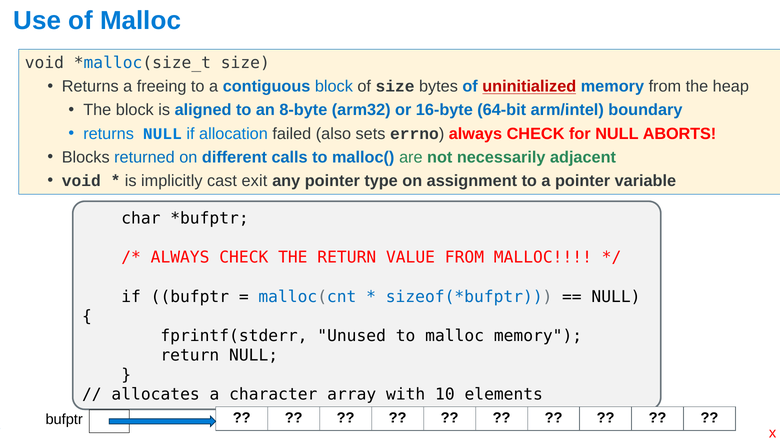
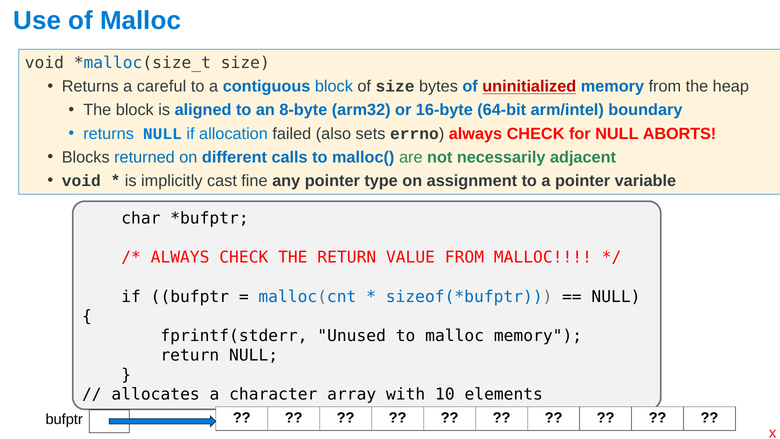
freeing: freeing -> careful
exit: exit -> fine
